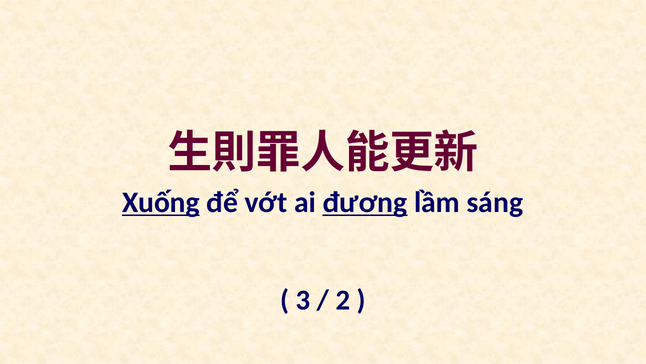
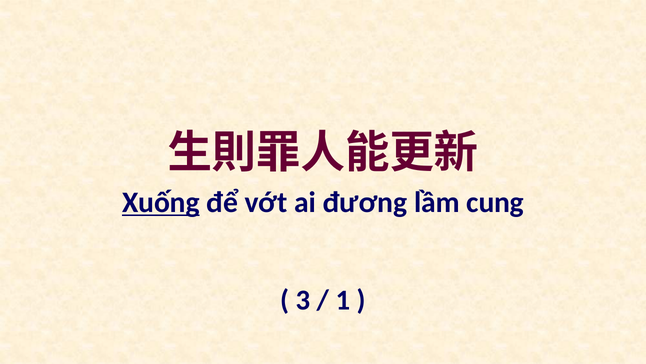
đương underline: present -> none
sáng: sáng -> cung
2: 2 -> 1
